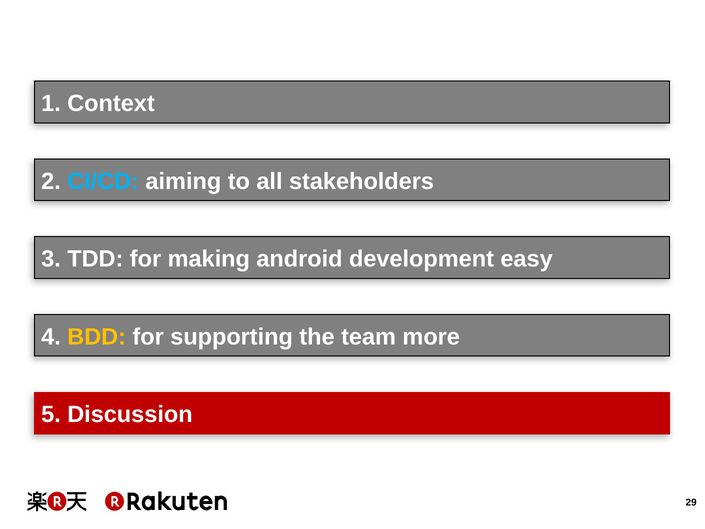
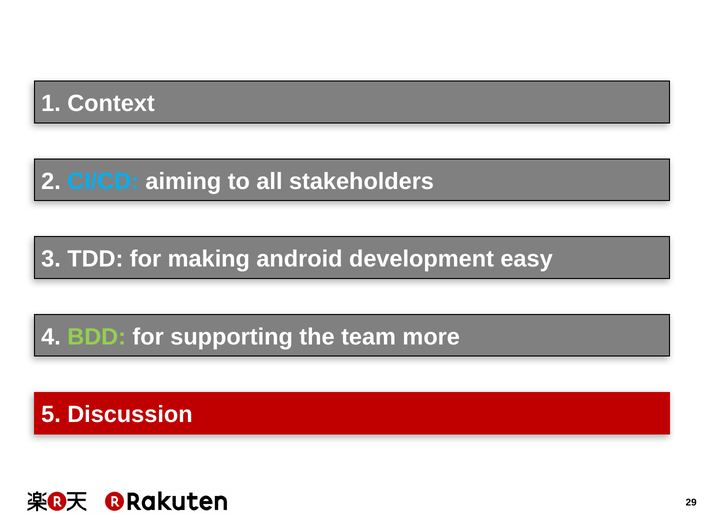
BDD colour: yellow -> light green
